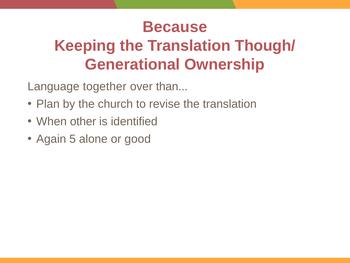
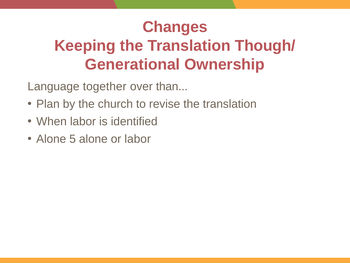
Because: Because -> Changes
When other: other -> labor
Again at (51, 139): Again -> Alone
or good: good -> labor
